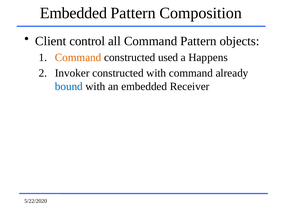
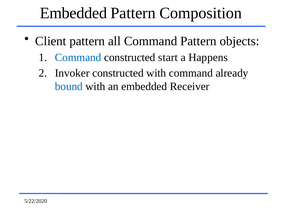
Client control: control -> pattern
Command at (78, 58) colour: orange -> blue
used: used -> start
